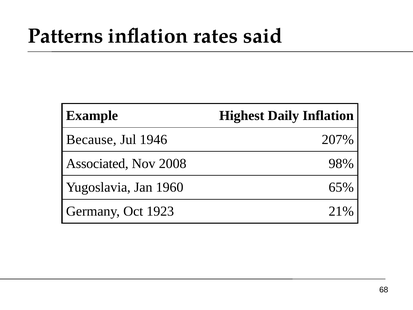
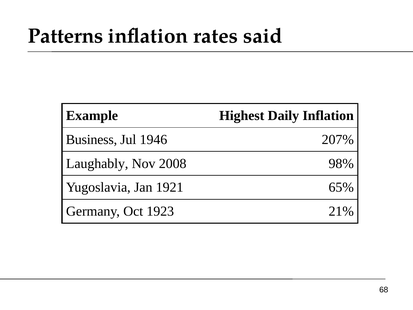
Because: Because -> Business
Associated: Associated -> Laughably
1960: 1960 -> 1921
